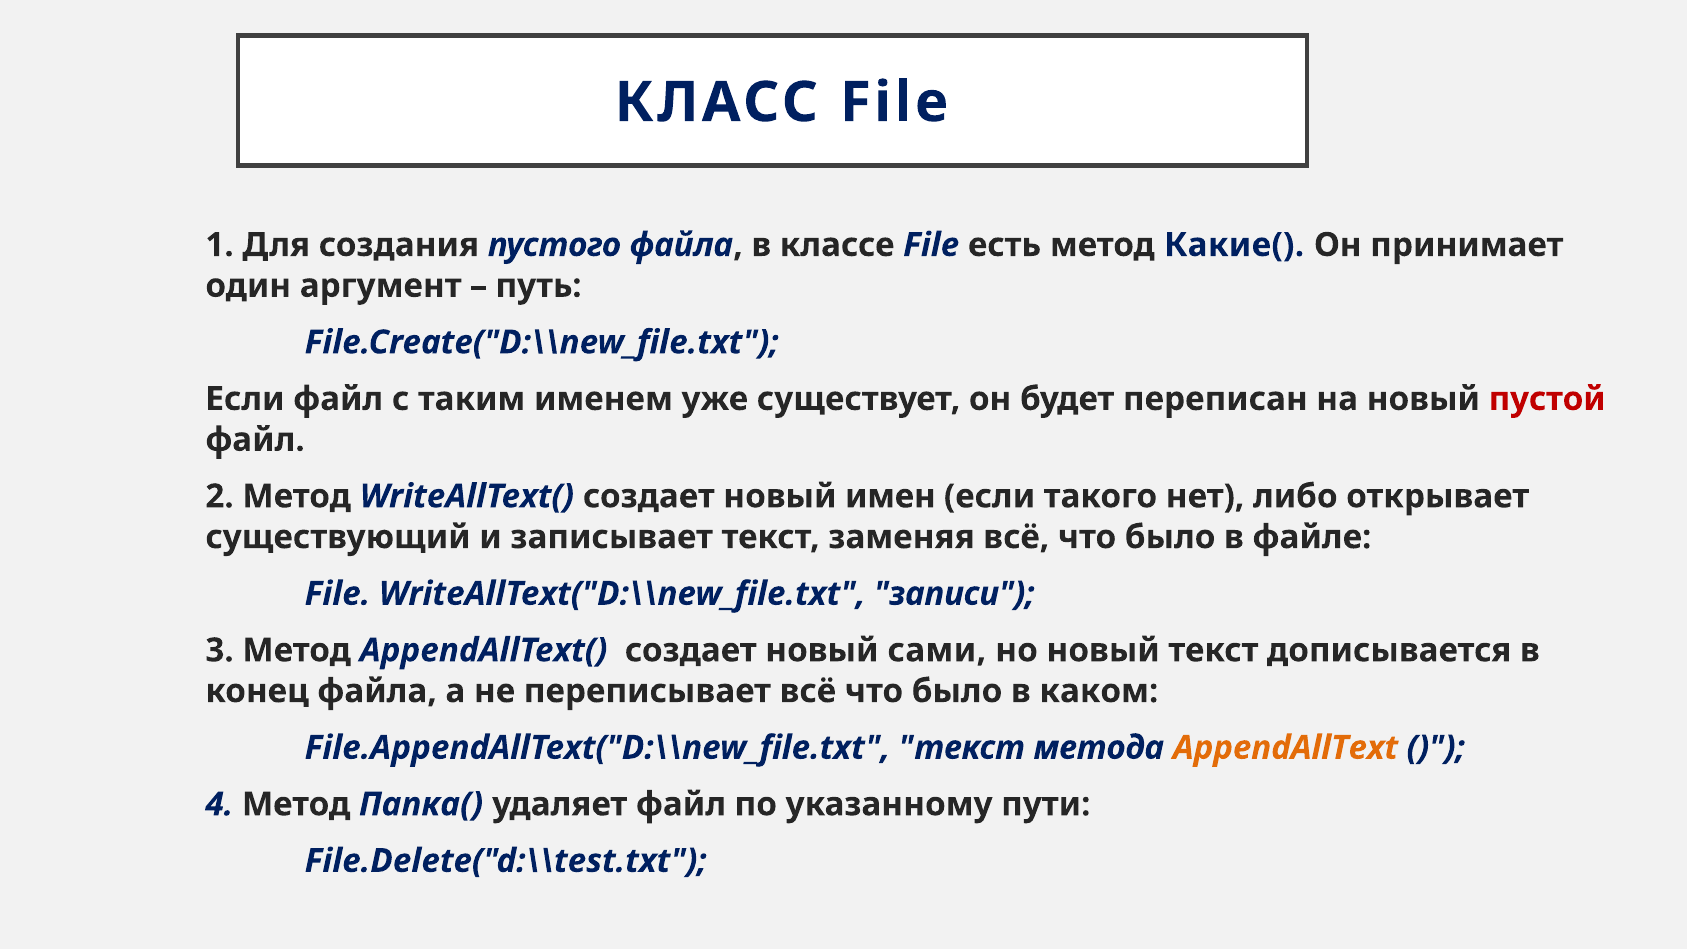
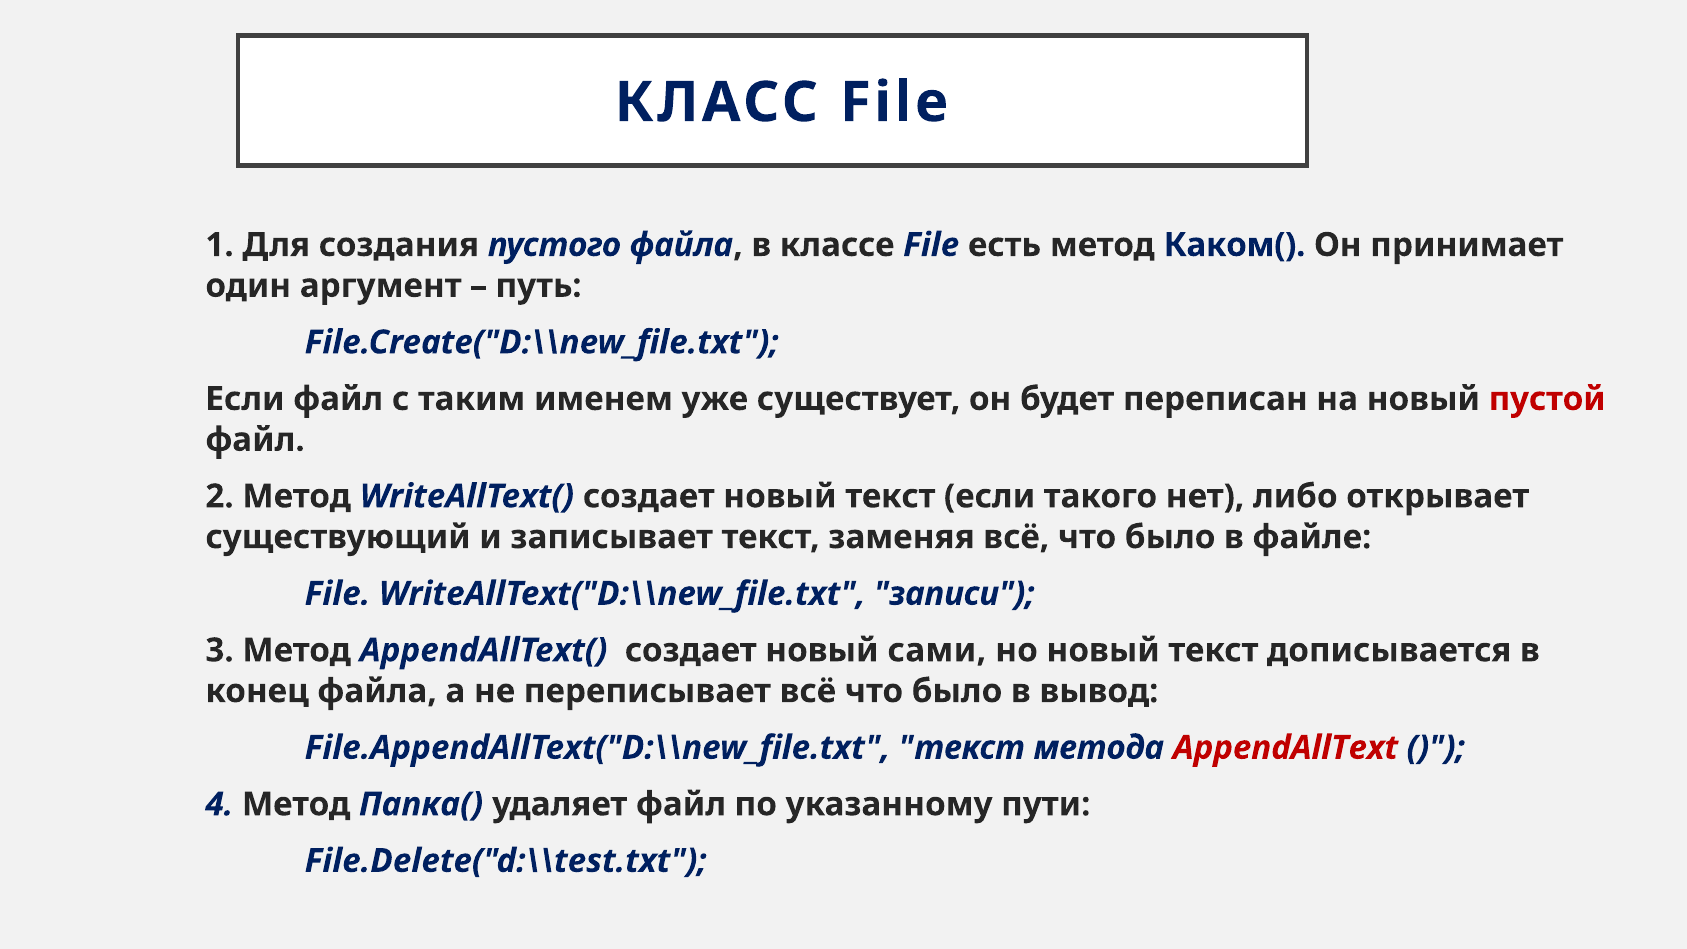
Какие(: Какие( -> Каком(
создает новый имен: имен -> текст
каком: каком -> вывод
AppendAllText colour: orange -> red
